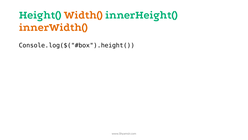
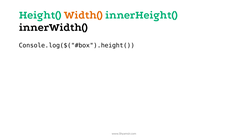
innerWidth( colour: orange -> black
